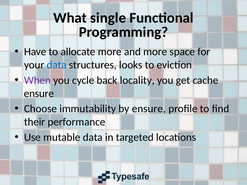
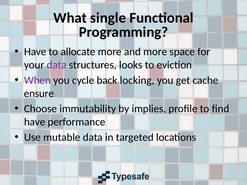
data at (57, 65) colour: blue -> purple
locality: locality -> locking
by ensure: ensure -> implies
their at (35, 122): their -> have
